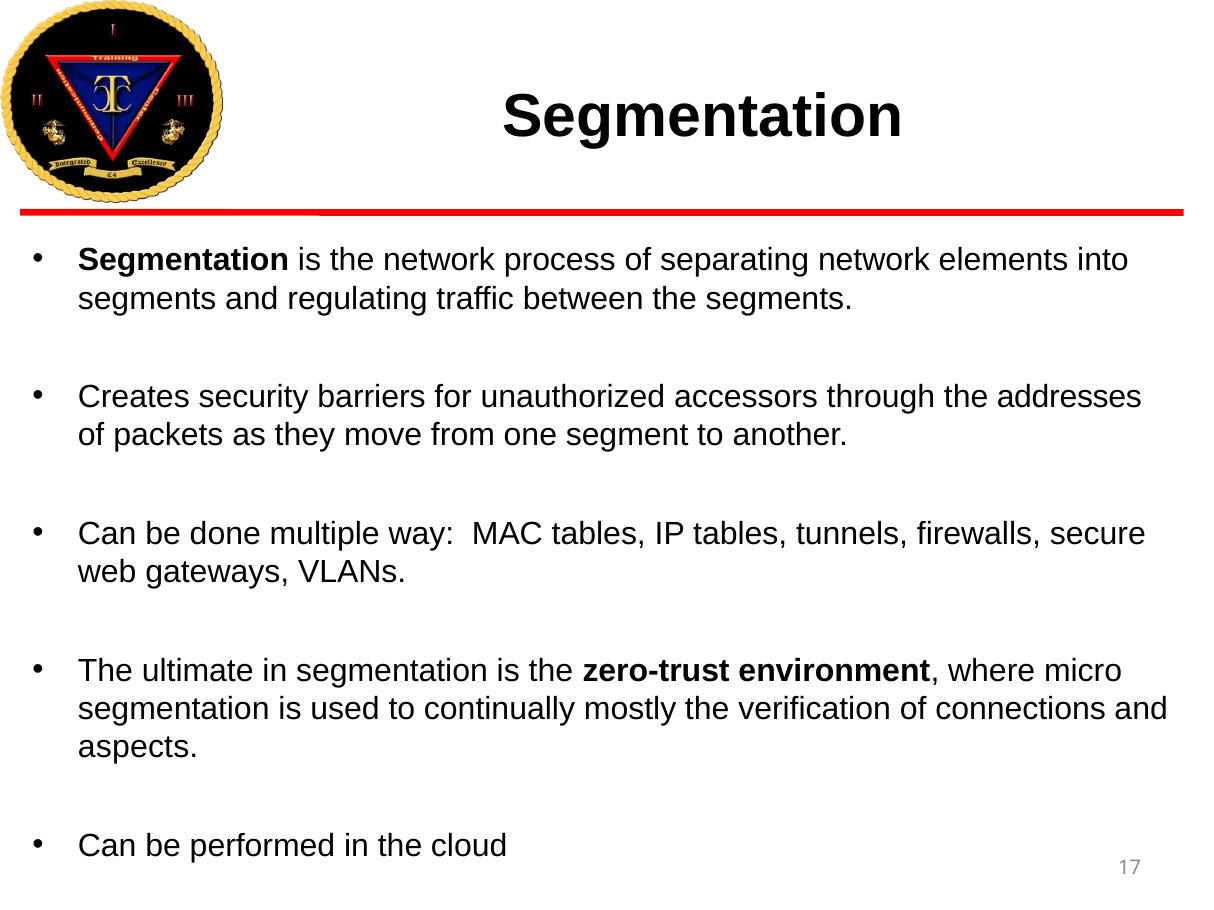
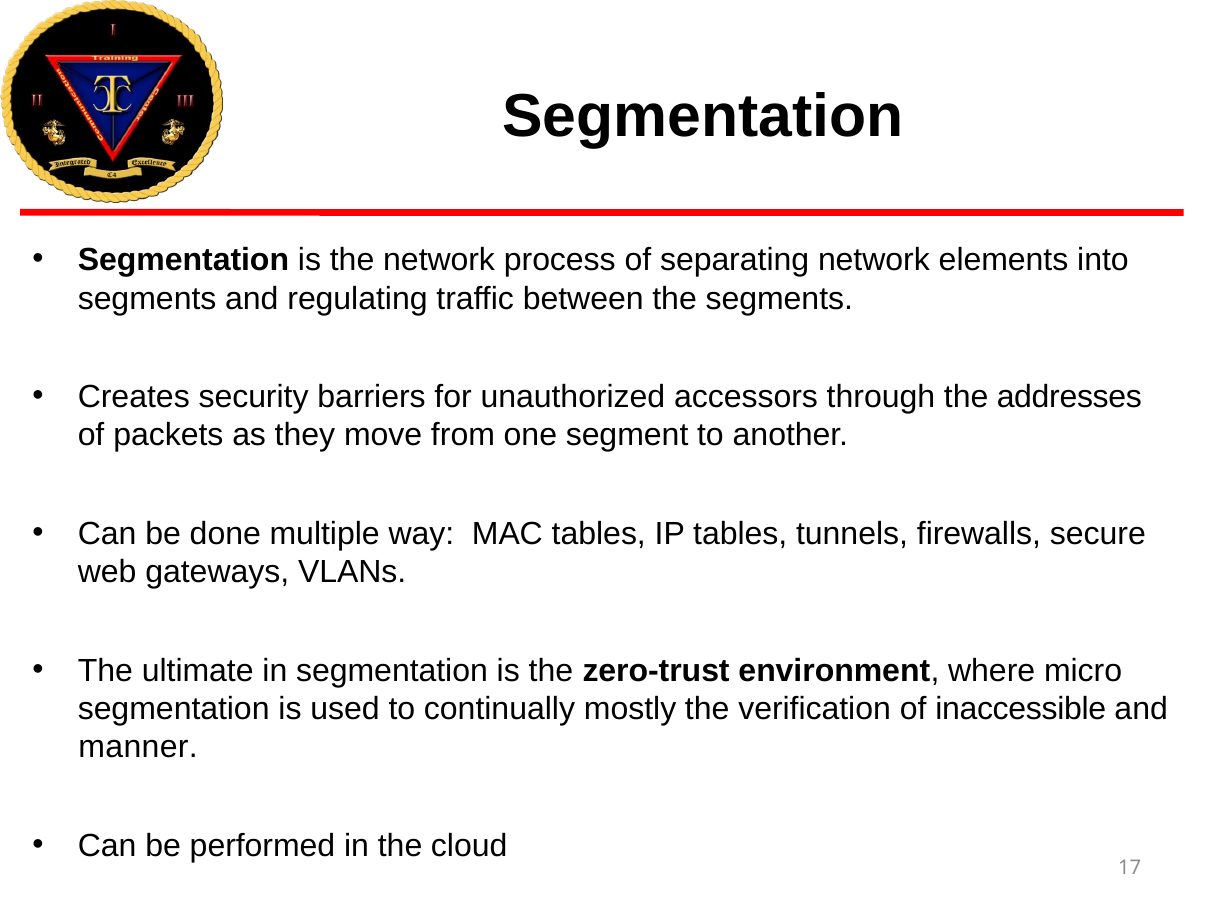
connections: connections -> inaccessible
aspects: aspects -> manner
